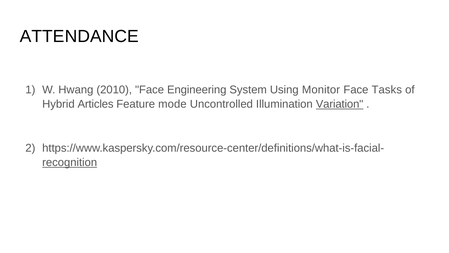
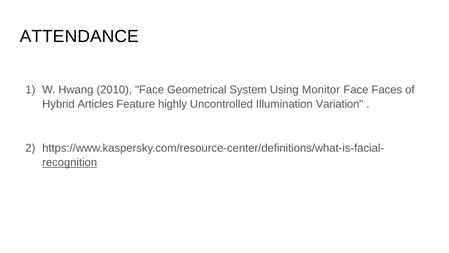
Engineering: Engineering -> Geometrical
Tasks: Tasks -> Faces
mode: mode -> highly
Variation underline: present -> none
